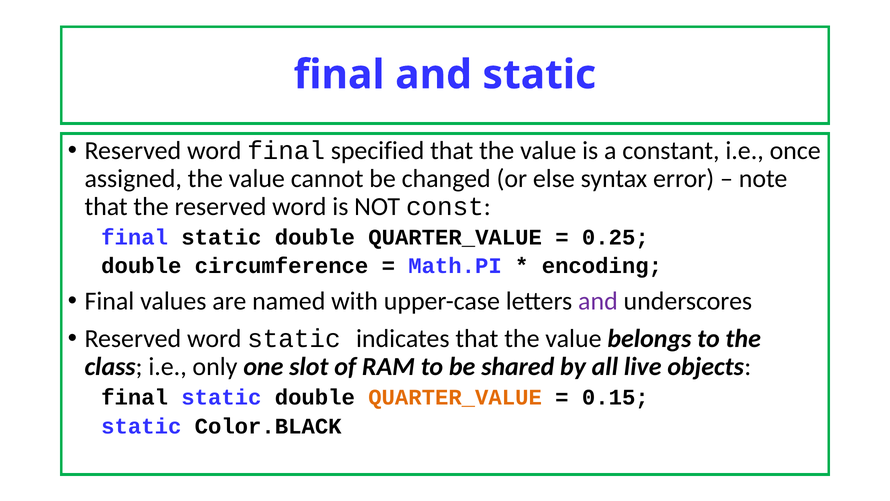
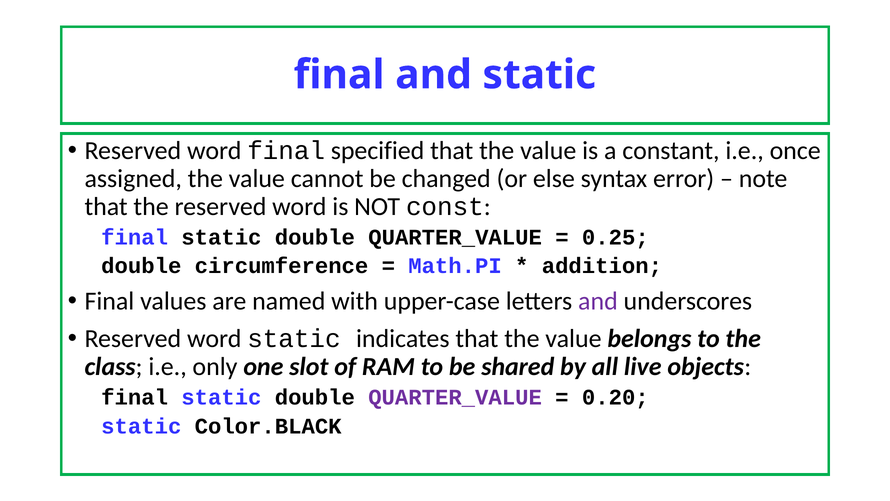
encoding: encoding -> addition
QUARTER_VALUE at (455, 397) colour: orange -> purple
0.15: 0.15 -> 0.20
